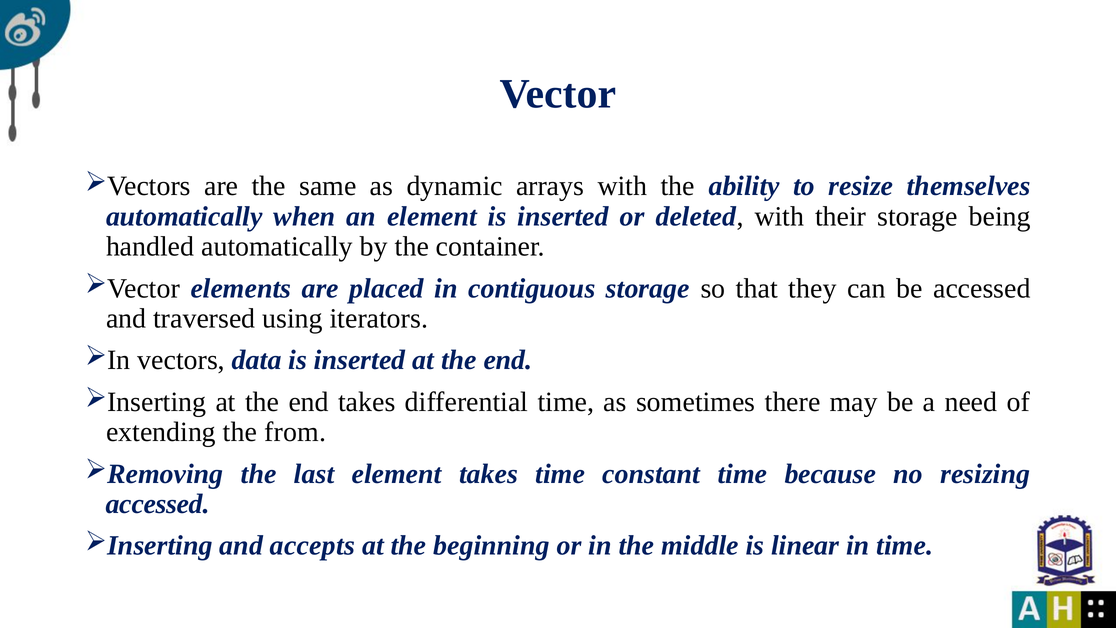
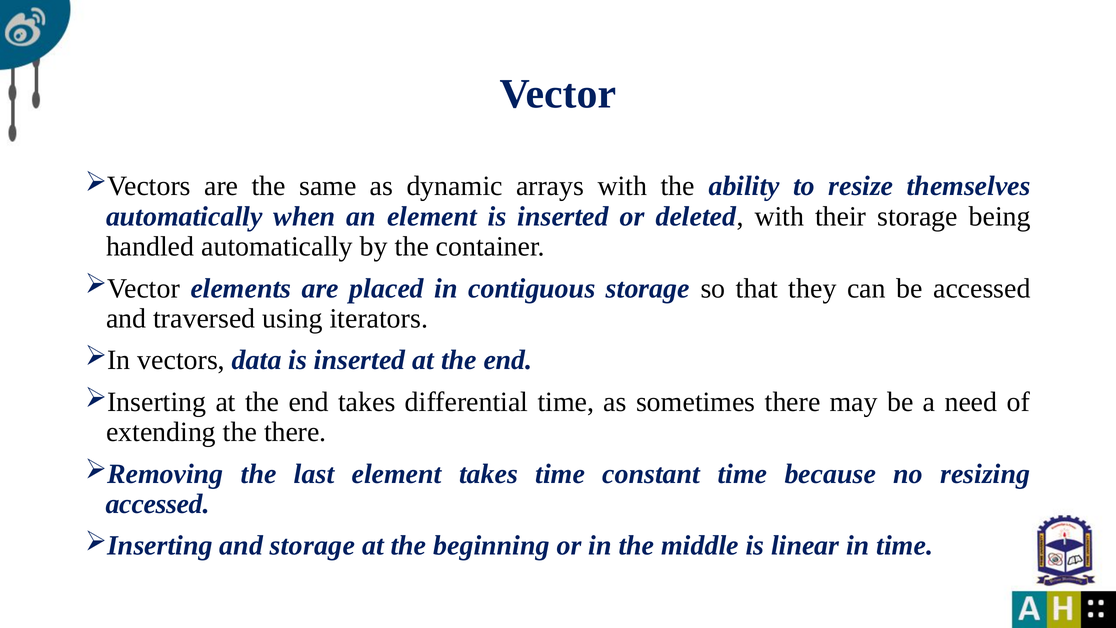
the from: from -> there
and accepts: accepts -> storage
